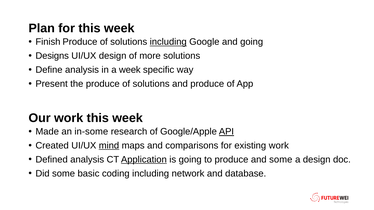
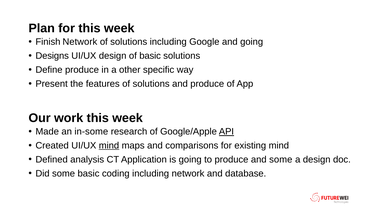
Finish Produce: Produce -> Network
including at (168, 42) underline: present -> none
of more: more -> basic
Define analysis: analysis -> produce
a week: week -> other
the produce: produce -> features
existing work: work -> mind
Application underline: present -> none
